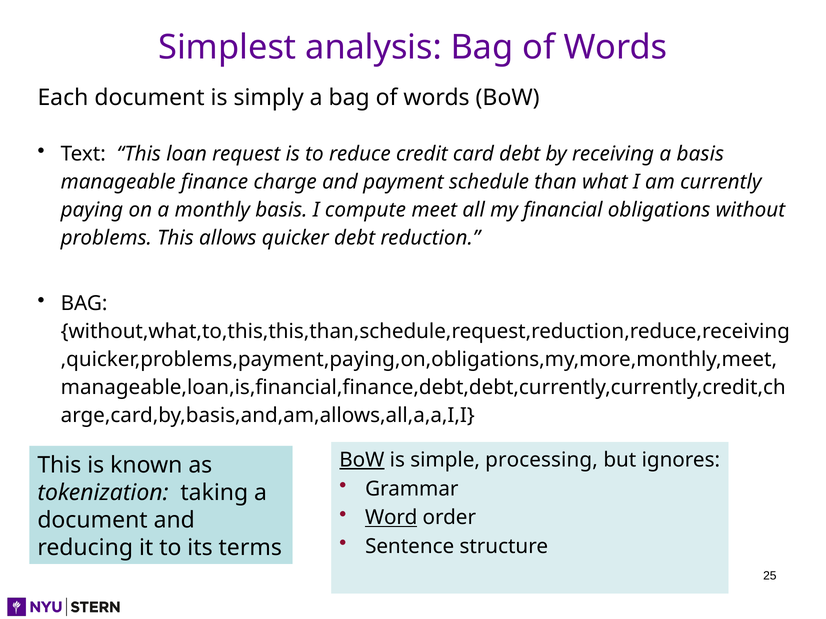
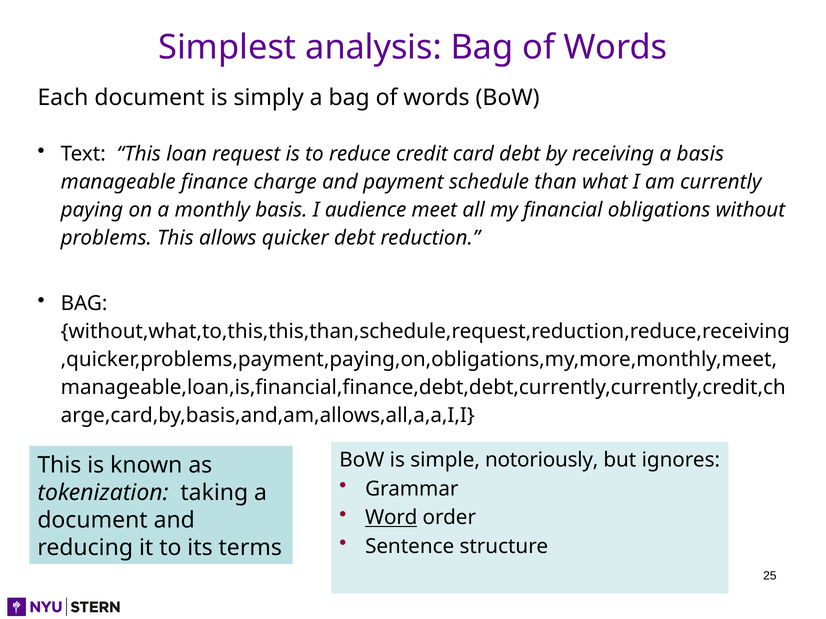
compute: compute -> audience
BoW at (362, 460) underline: present -> none
processing: processing -> notoriously
